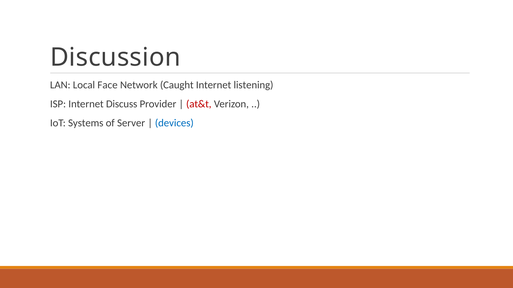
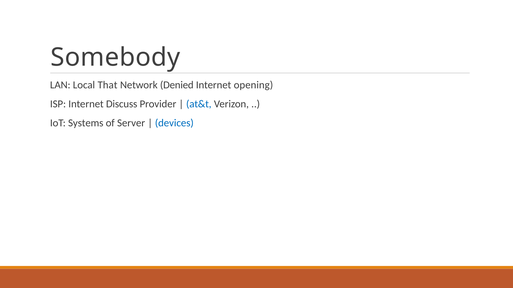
Discussion: Discussion -> Somebody
Face: Face -> That
Caught: Caught -> Denied
listening: listening -> opening
at&t colour: red -> blue
